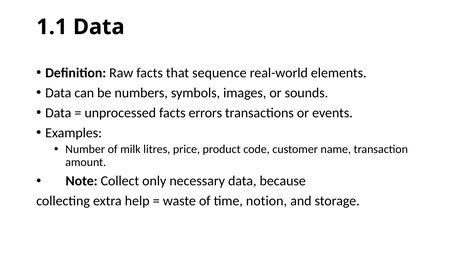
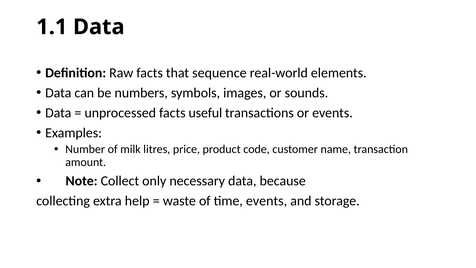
errors: errors -> useful
time notion: notion -> events
